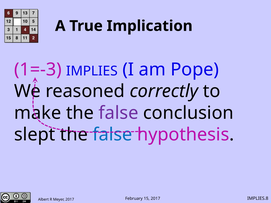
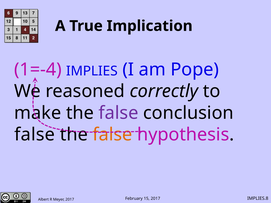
1=-3: 1=-3 -> 1=-4
slept at (35, 135): slept -> false
false at (112, 135) colour: blue -> orange
